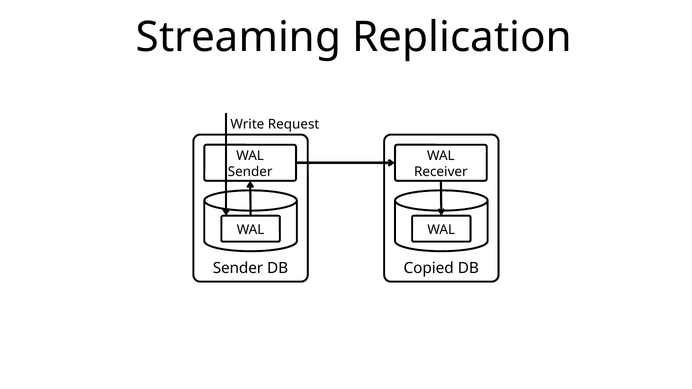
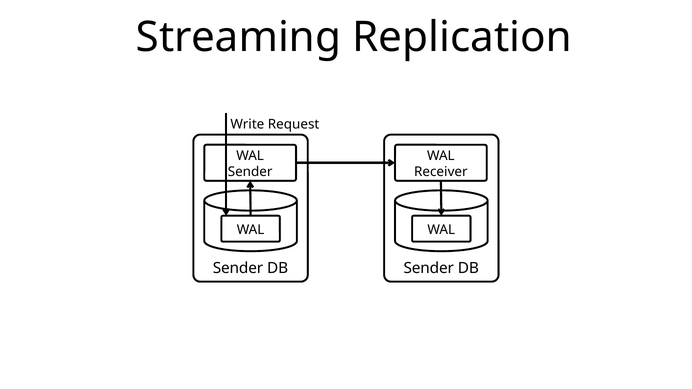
Copied at (429, 268): Copied -> Sender
